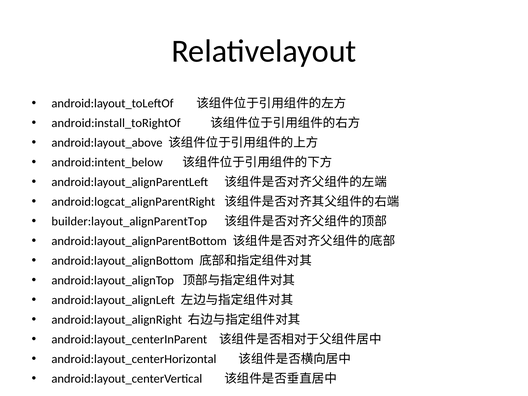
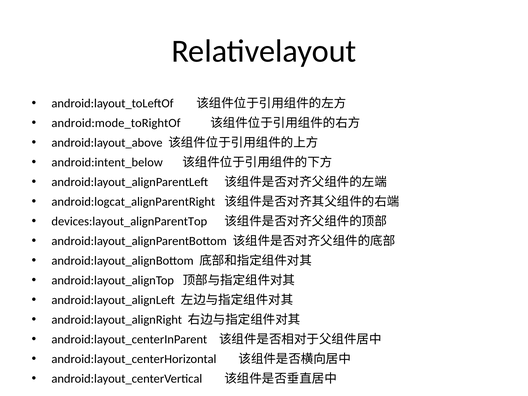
android:install_toRightOf: android:install_toRightOf -> android:mode_toRightOf
builder:layout_alignParentTop: builder:layout_alignParentTop -> devices:layout_alignParentTop
